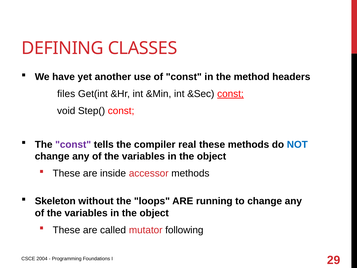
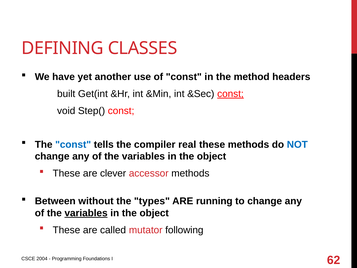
files: files -> built
const at (73, 144) colour: purple -> blue
inside: inside -> clever
Skeleton: Skeleton -> Between
loops: loops -> types
variables at (86, 213) underline: none -> present
29: 29 -> 62
